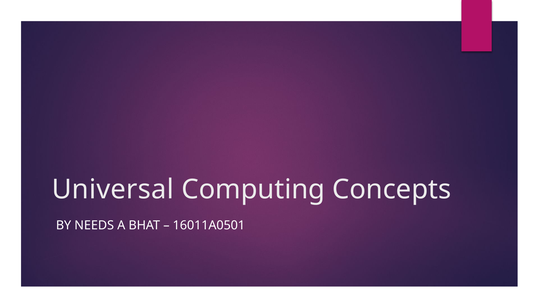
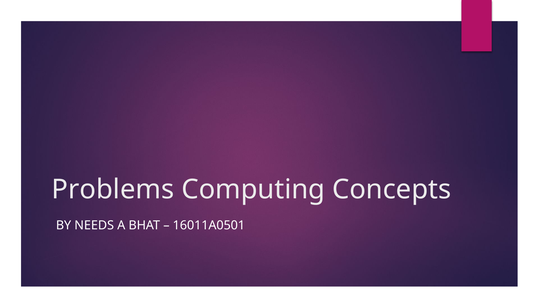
Universal: Universal -> Problems
